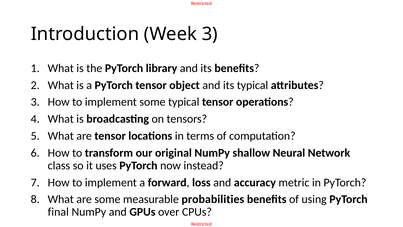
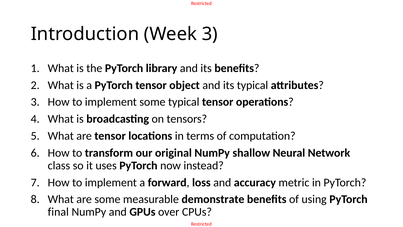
probabilities: probabilities -> demonstrate
